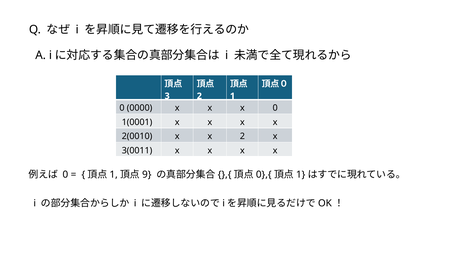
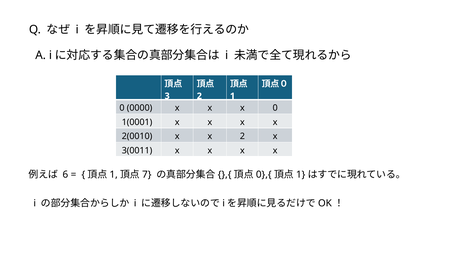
0 at (65, 175): 0 -> 6
9: 9 -> 7
